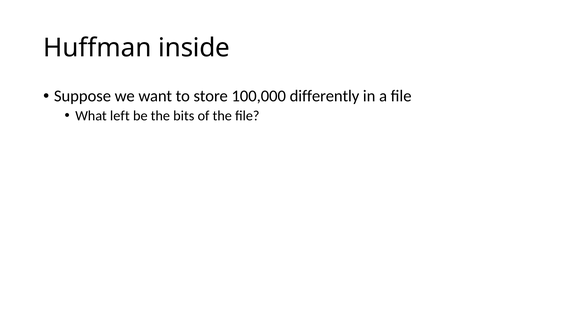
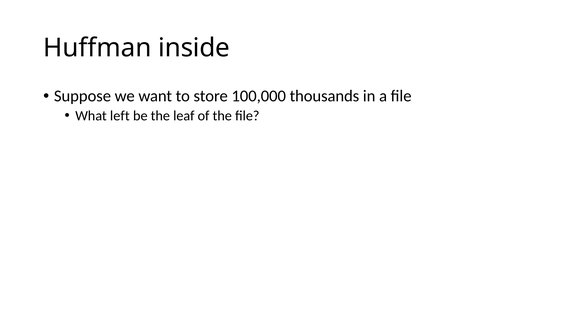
differently: differently -> thousands
bits: bits -> leaf
